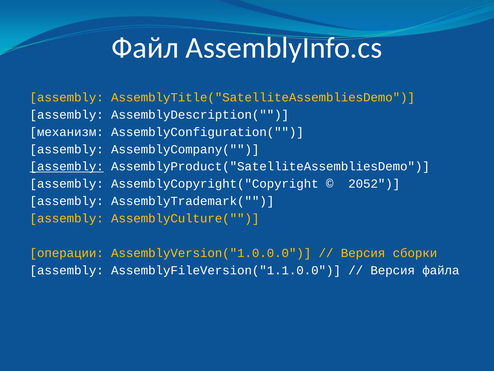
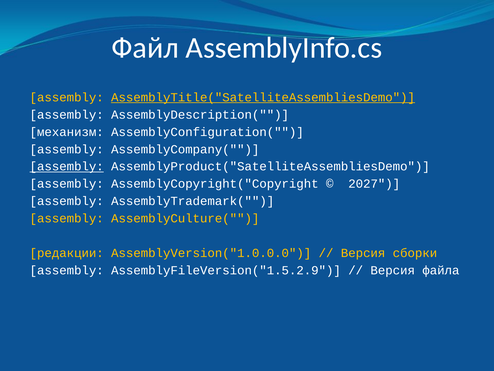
AssemblyTitle("SatelliteAssembliesDemo underline: none -> present
2052: 2052 -> 2027
операции: операции -> редакции
AssemblyFileVersion("1.1.0.0: AssemblyFileVersion("1.1.0.0 -> AssemblyFileVersion("1.5.2.9
